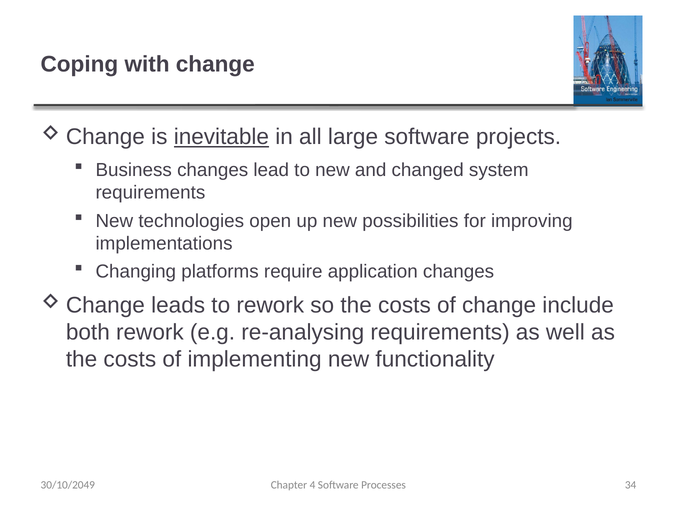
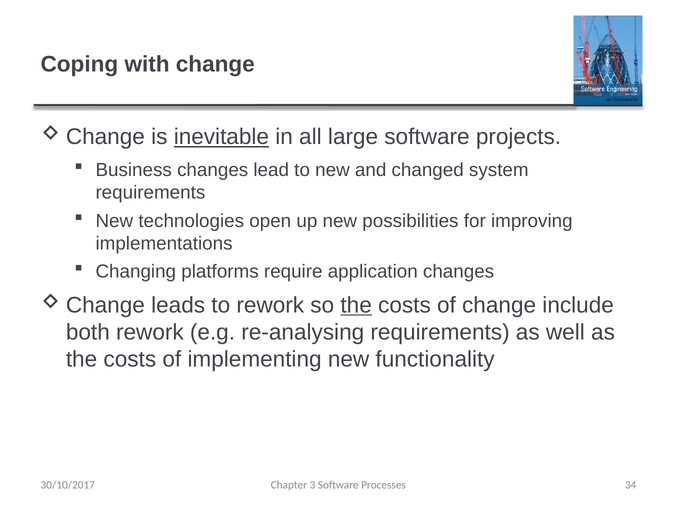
the at (356, 305) underline: none -> present
30/10/2049: 30/10/2049 -> 30/10/2017
4: 4 -> 3
